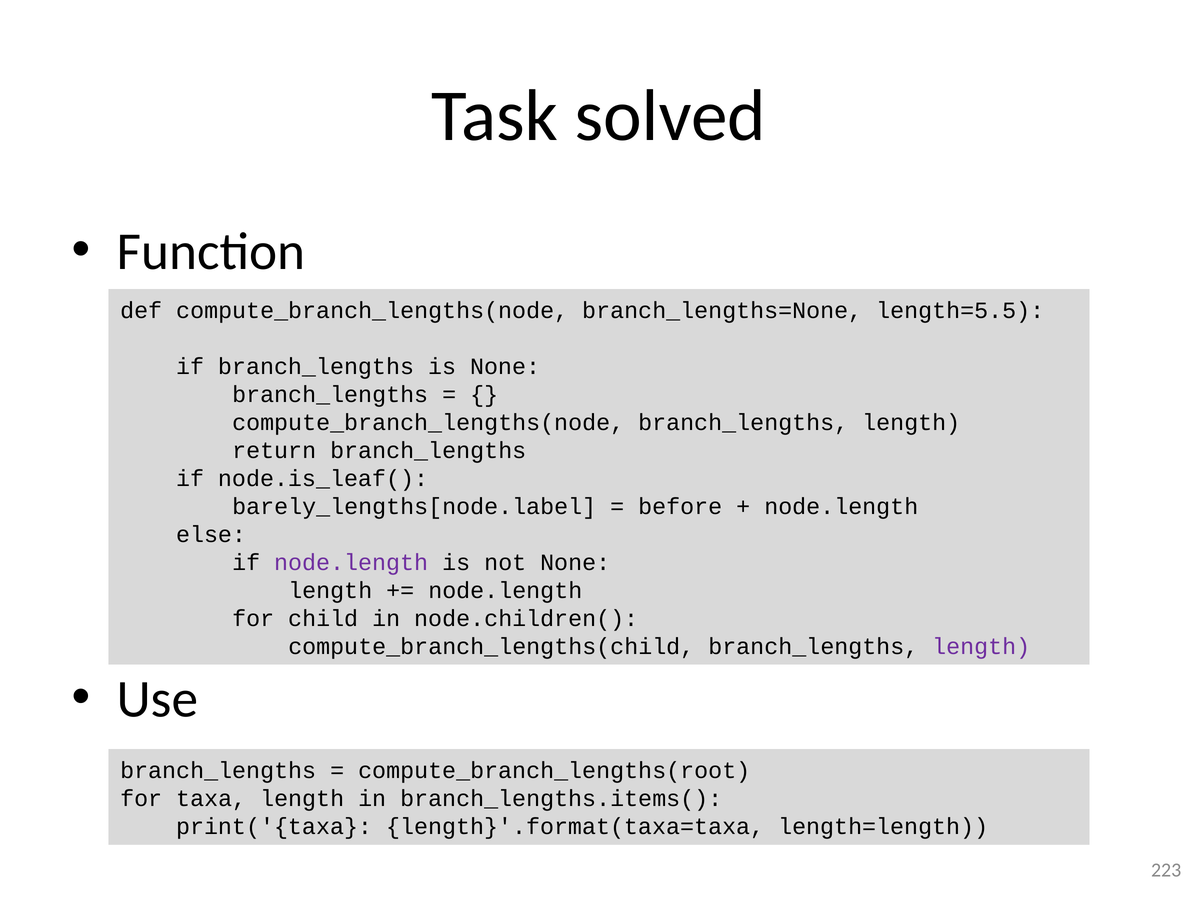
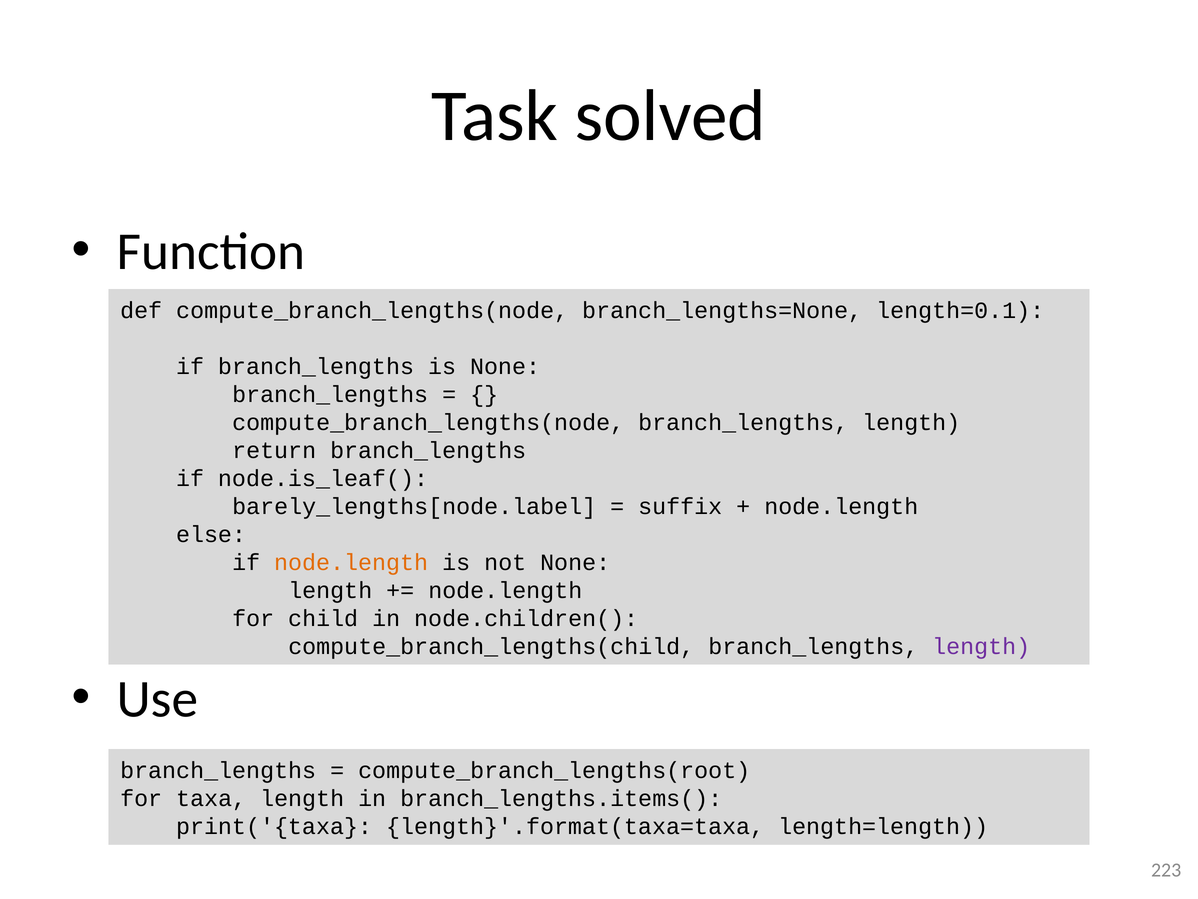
length=5.5: length=5.5 -> length=0.1
before: before -> suffix
node.length at (351, 562) colour: purple -> orange
